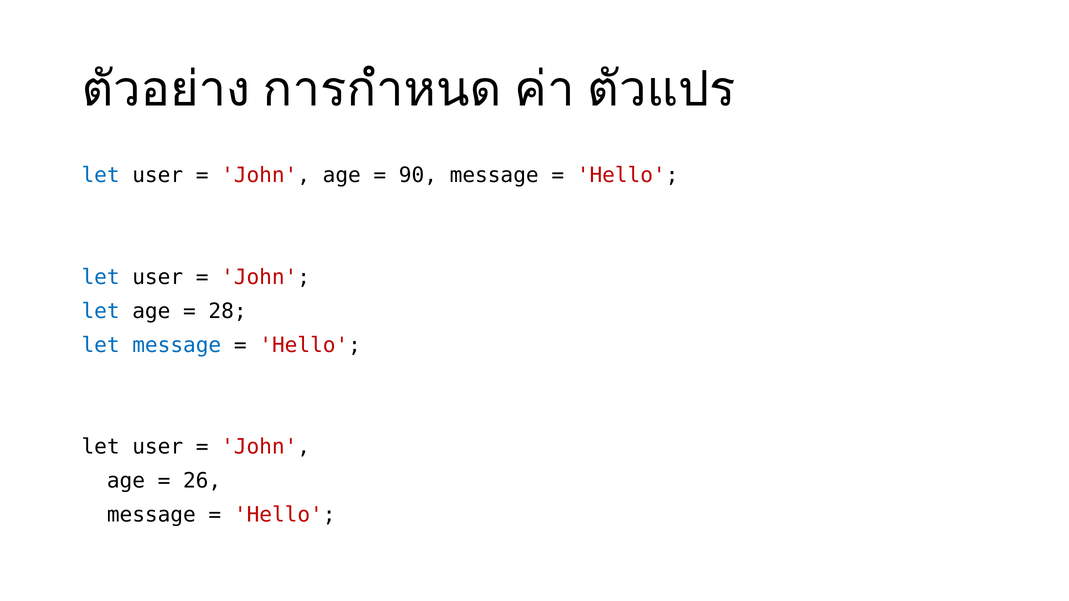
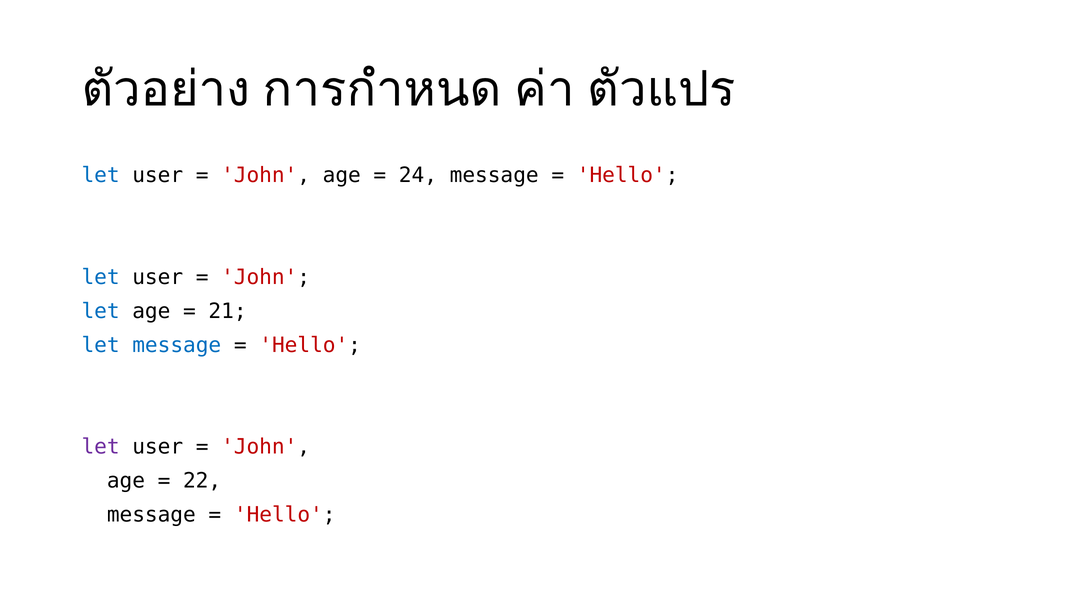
90: 90 -> 24
28: 28 -> 21
let at (101, 447) colour: black -> purple
26: 26 -> 22
